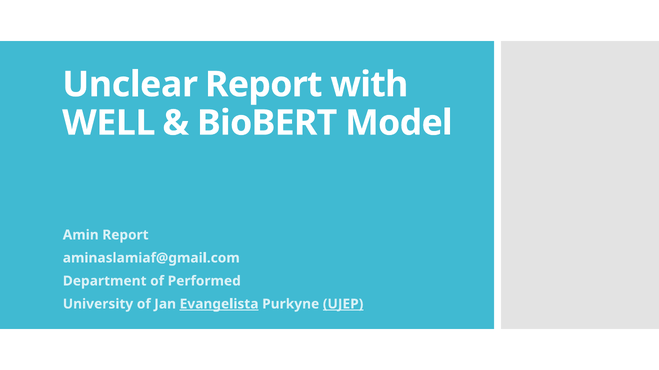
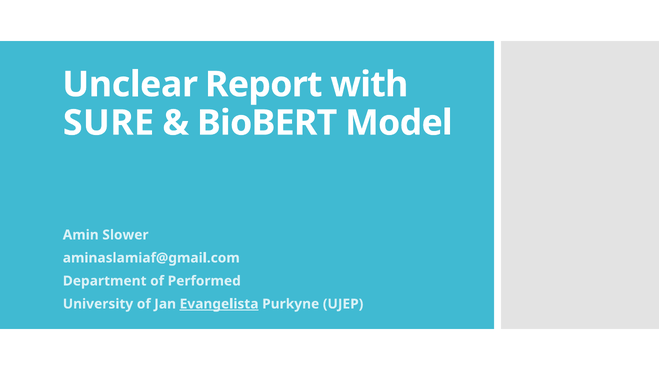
WELL: WELL -> SURE
Amin Report: Report -> Slower
UJEP underline: present -> none
